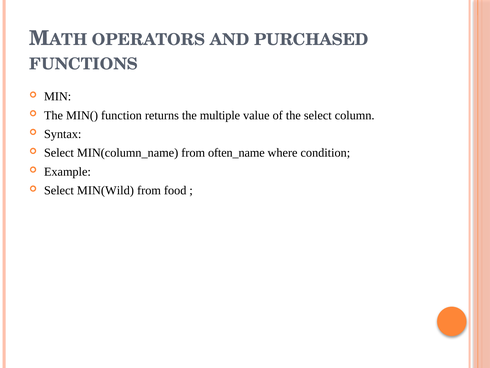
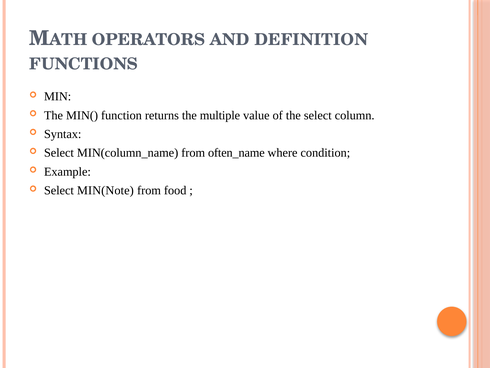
PURCHASED: PURCHASED -> DEFINITION
MIN(Wild: MIN(Wild -> MIN(Note
